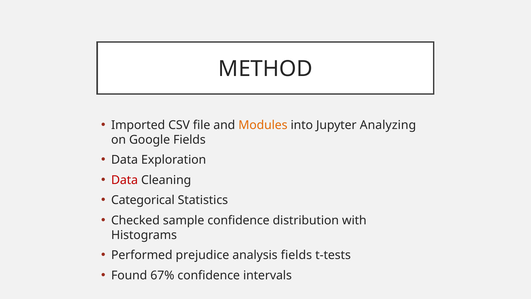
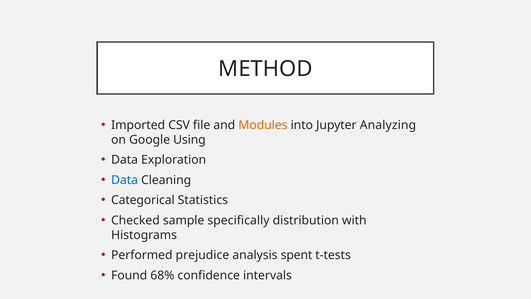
Google Fields: Fields -> Using
Data at (125, 180) colour: red -> blue
sample confidence: confidence -> specifically
analysis fields: fields -> spent
67%: 67% -> 68%
